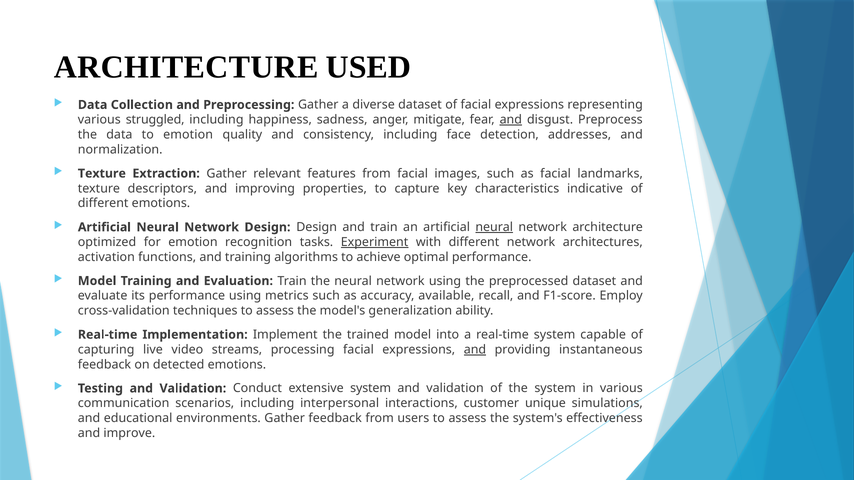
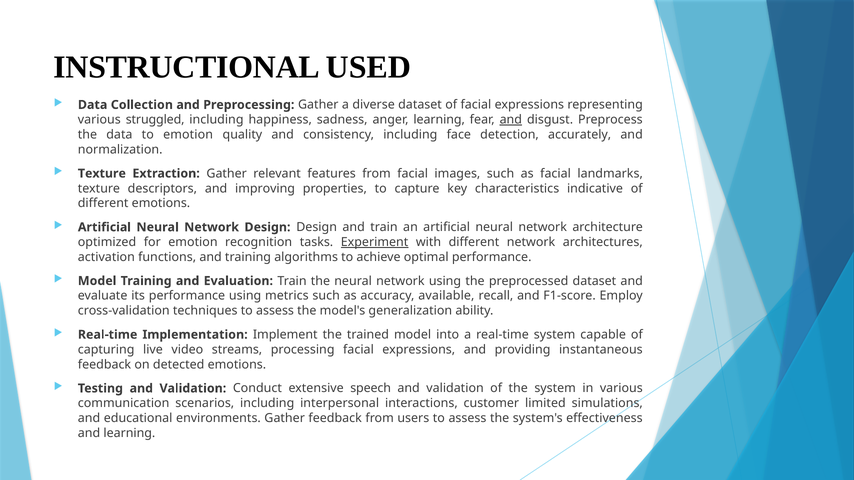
ARCHITECTURE at (186, 67): ARCHITECTURE -> INSTRUCTIONAL
anger mitigate: mitigate -> learning
addresses: addresses -> accurately
neural at (494, 227) underline: present -> none
and at (475, 350) underline: present -> none
extensive system: system -> speech
unique: unique -> limited
and improve: improve -> learning
